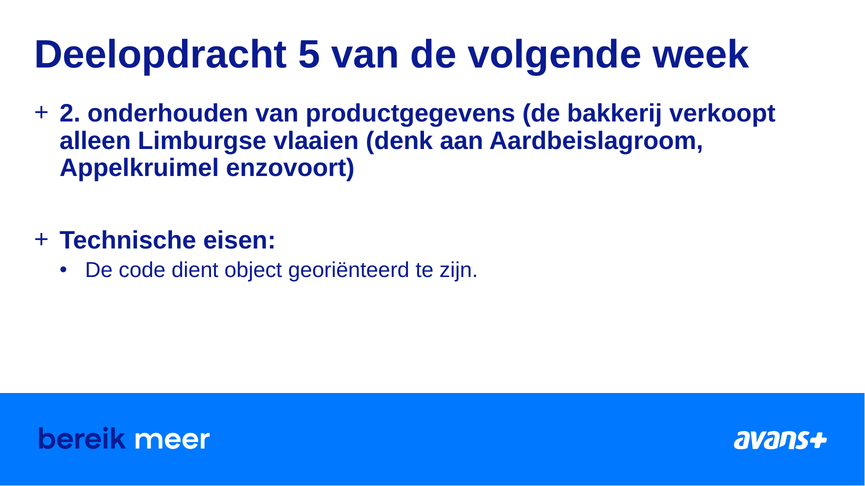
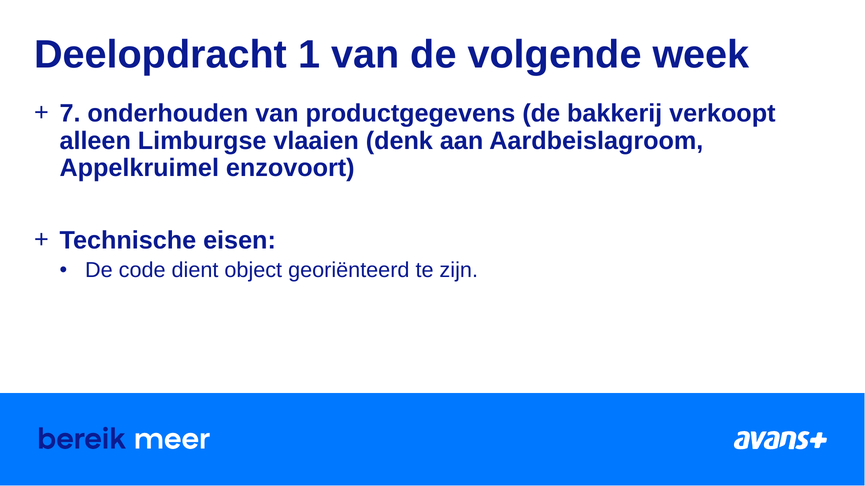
5: 5 -> 1
2: 2 -> 7
